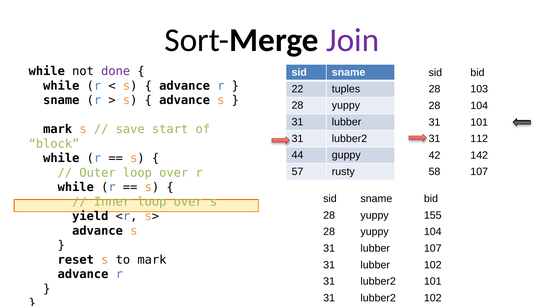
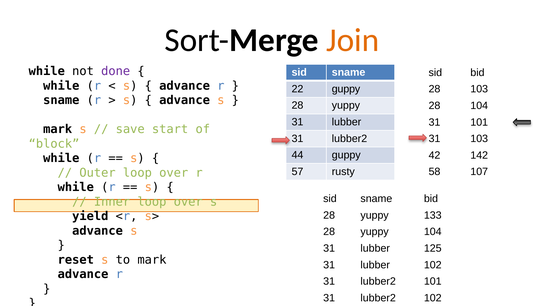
Join colour: purple -> orange
22 tuples: tuples -> guppy
31 112: 112 -> 103
155: 155 -> 133
lubber 107: 107 -> 125
